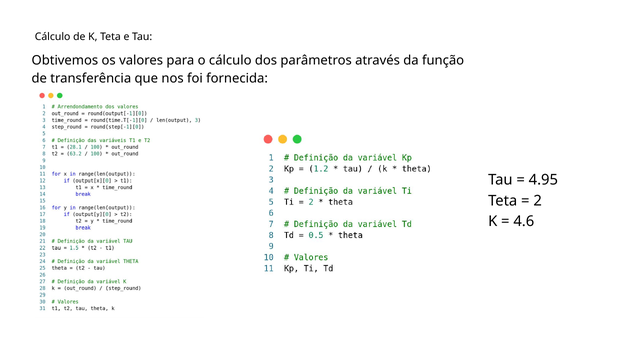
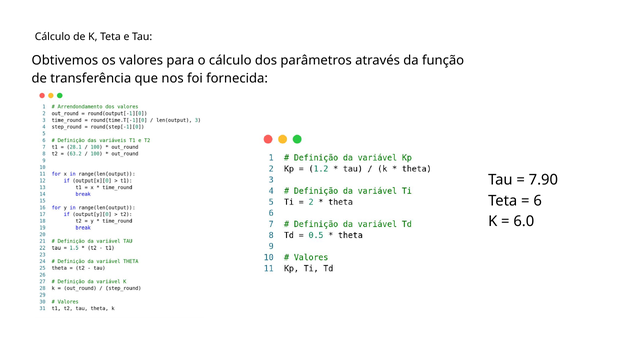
4.95: 4.95 -> 7.90
2: 2 -> 6
4.6: 4.6 -> 6.0
